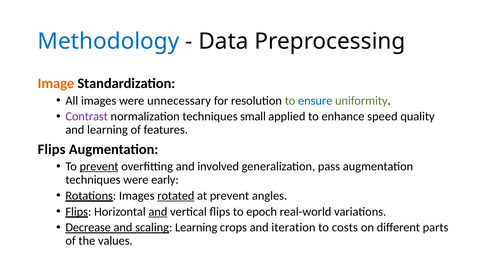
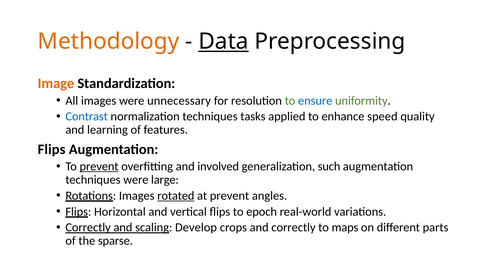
Methodology colour: blue -> orange
Data underline: none -> present
Contrast colour: purple -> blue
small: small -> tasks
pass: pass -> such
early: early -> large
and at (158, 212) underline: present -> none
Decrease at (88, 227): Decrease -> Correctly
scaling Learning: Learning -> Develop
and iteration: iteration -> correctly
costs: costs -> maps
values: values -> sparse
